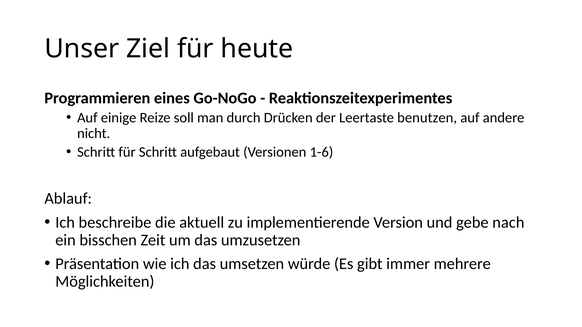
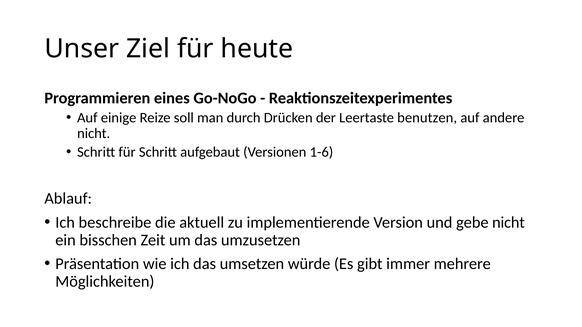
gebe nach: nach -> nicht
